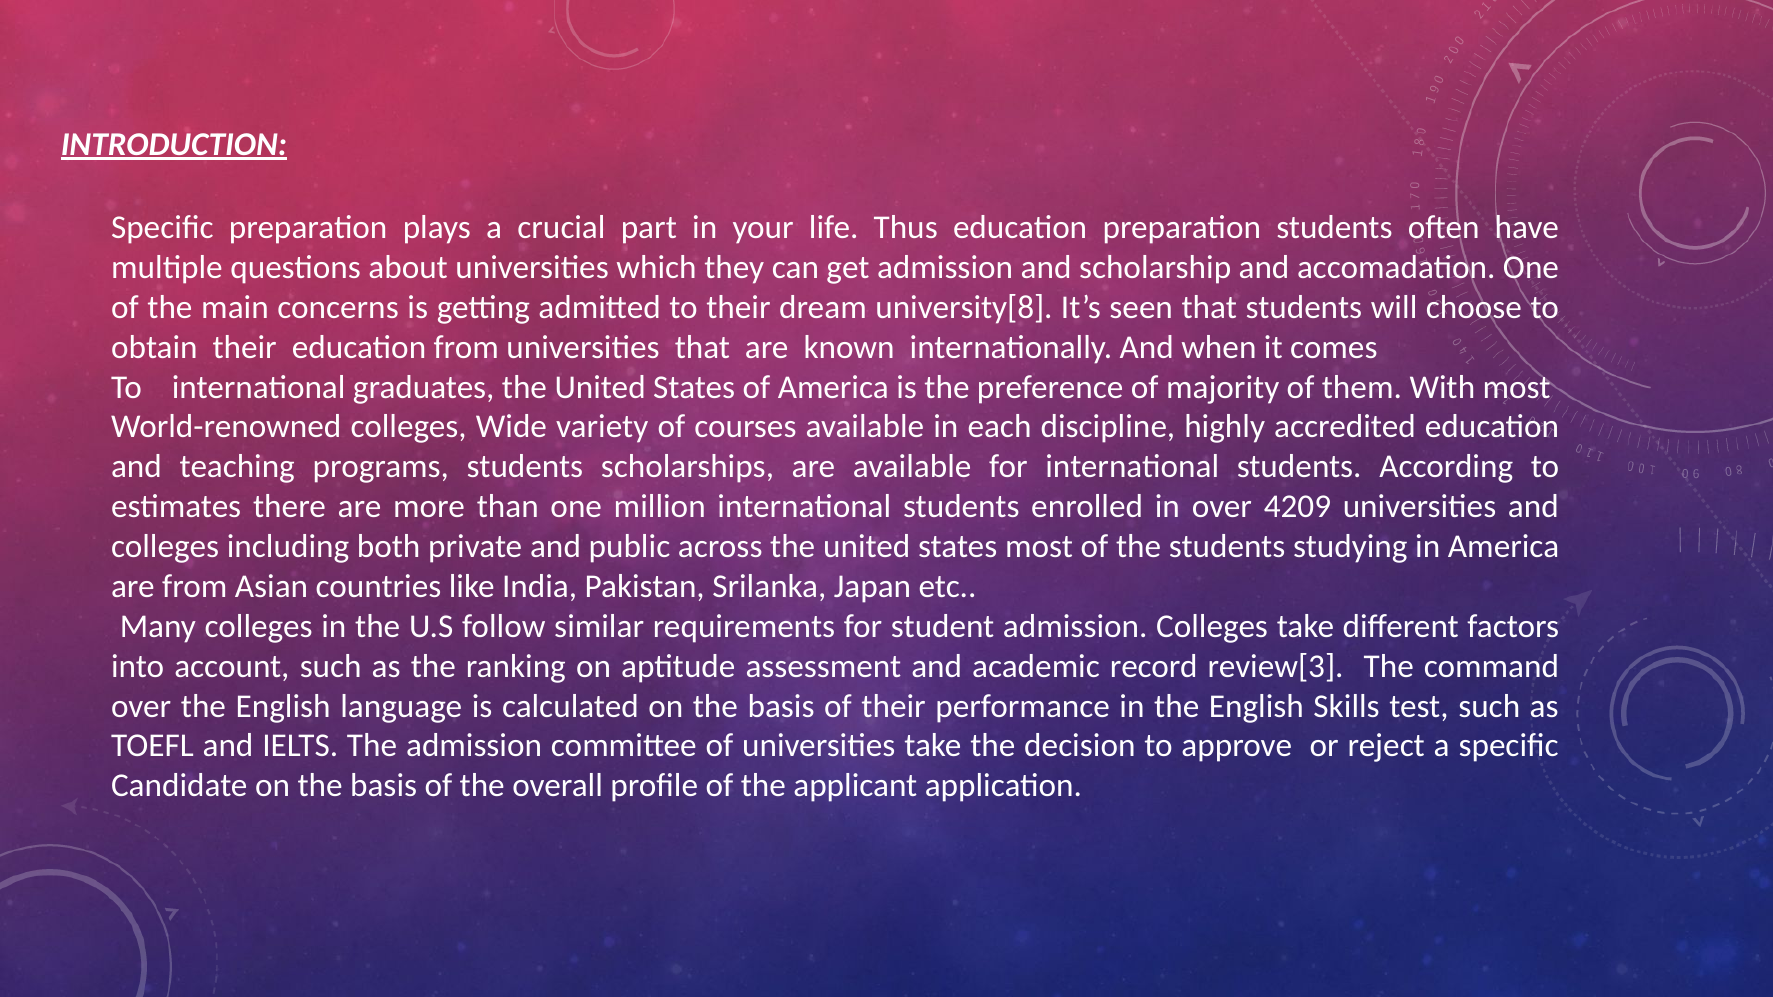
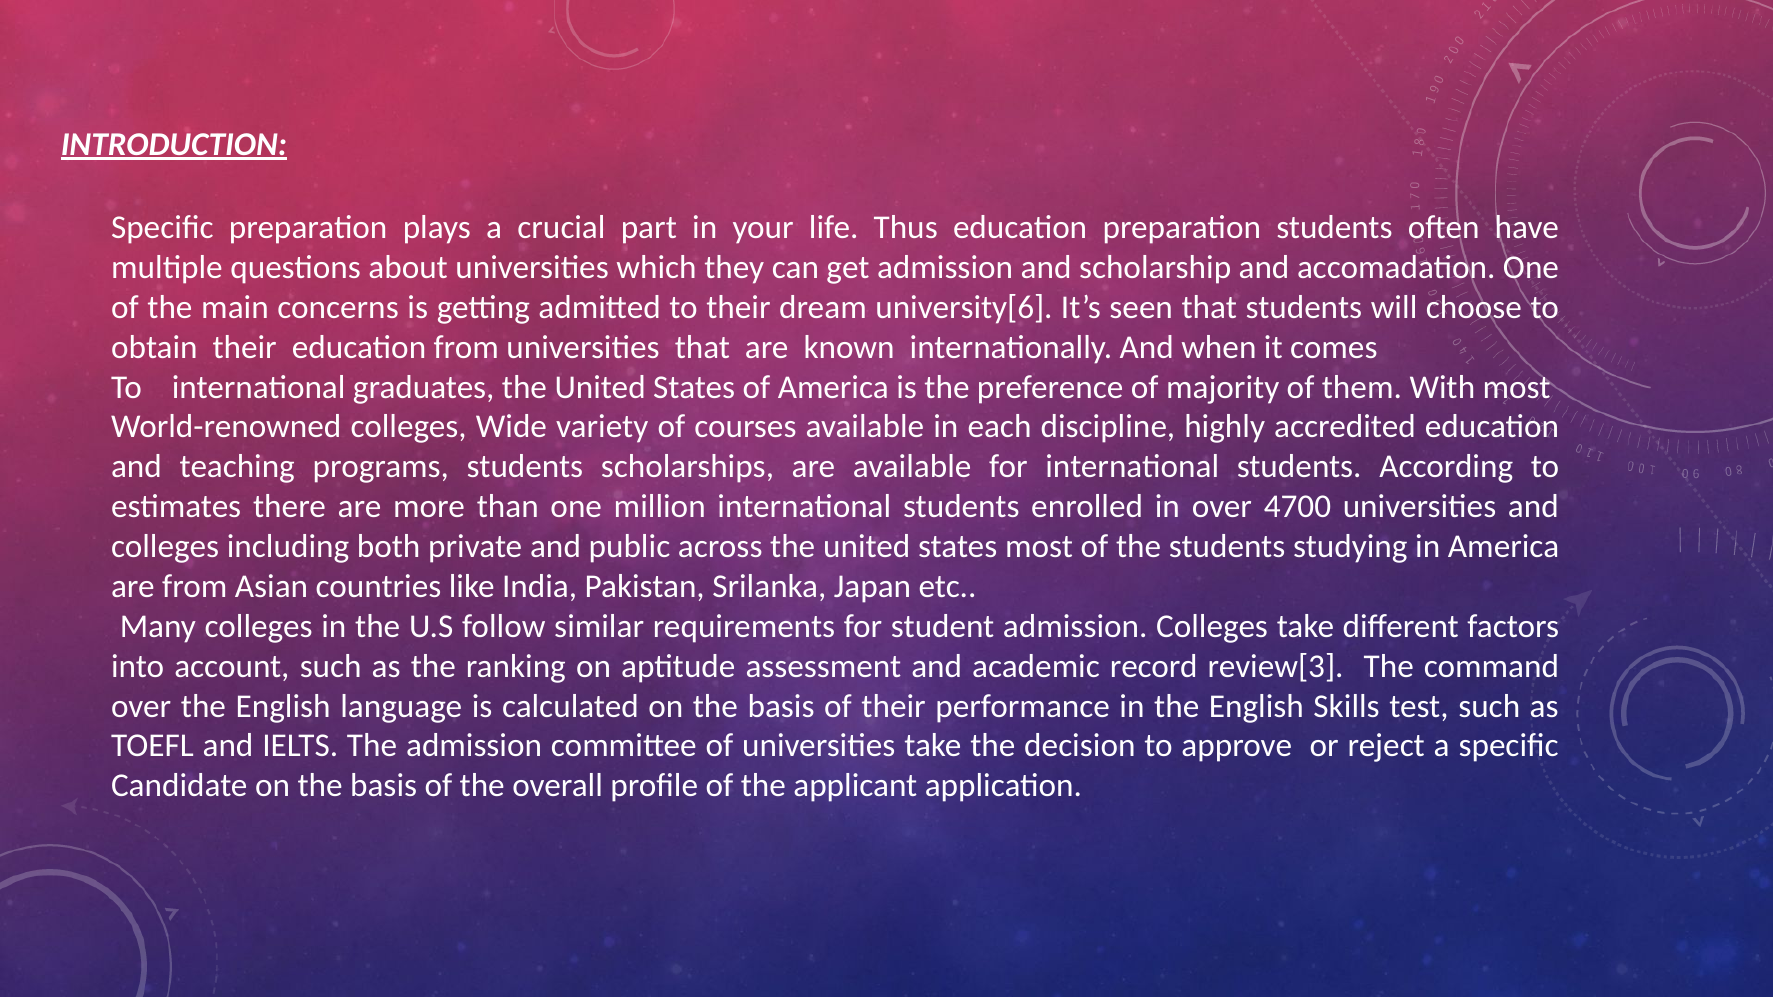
university[8: university[8 -> university[6
4209: 4209 -> 4700
